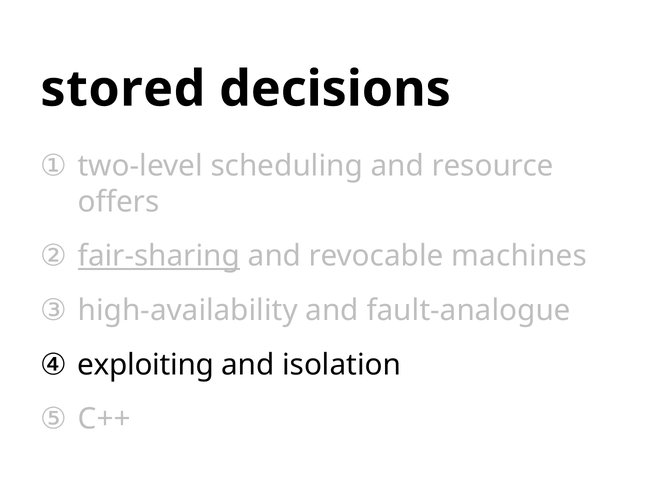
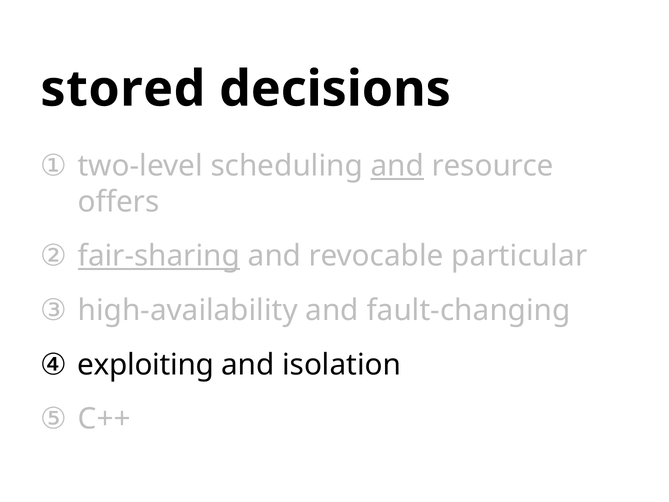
and at (397, 166) underline: none -> present
machines: machines -> particular
fault-analogue: fault-analogue -> fault-changing
